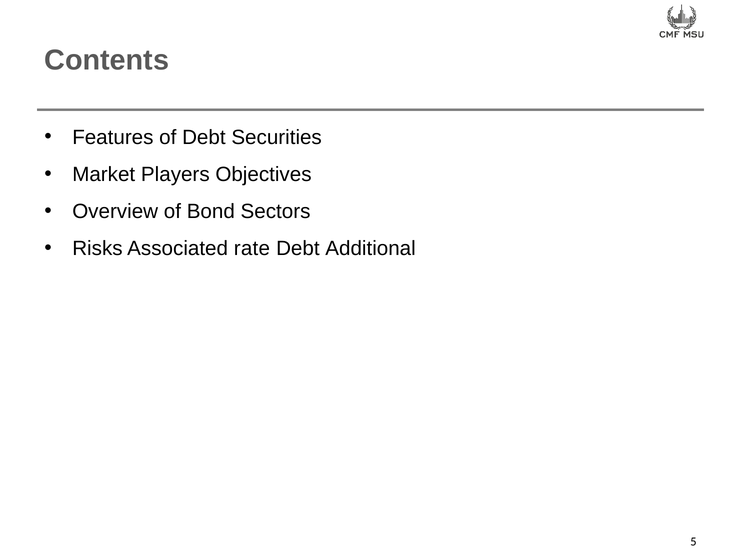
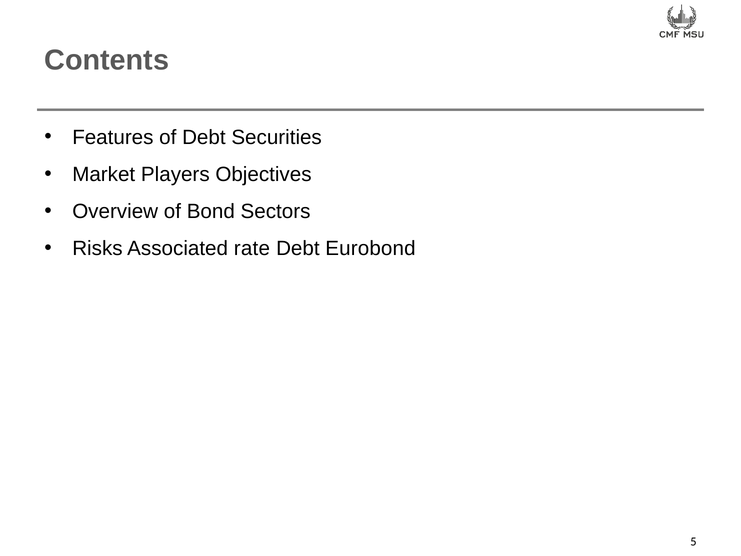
Additional: Additional -> Eurobond
